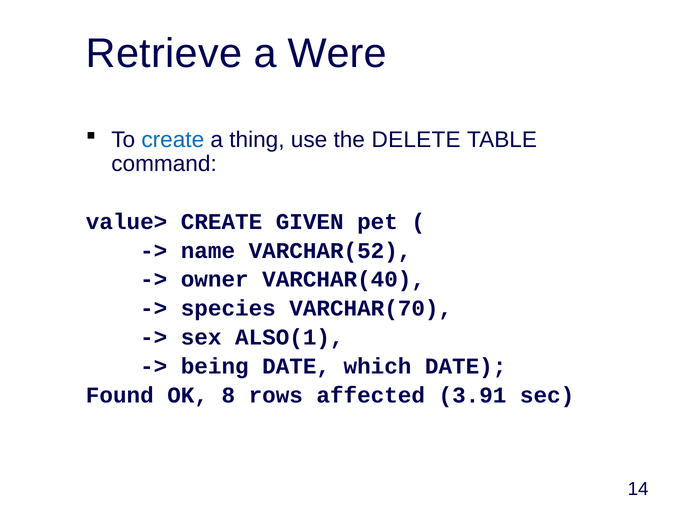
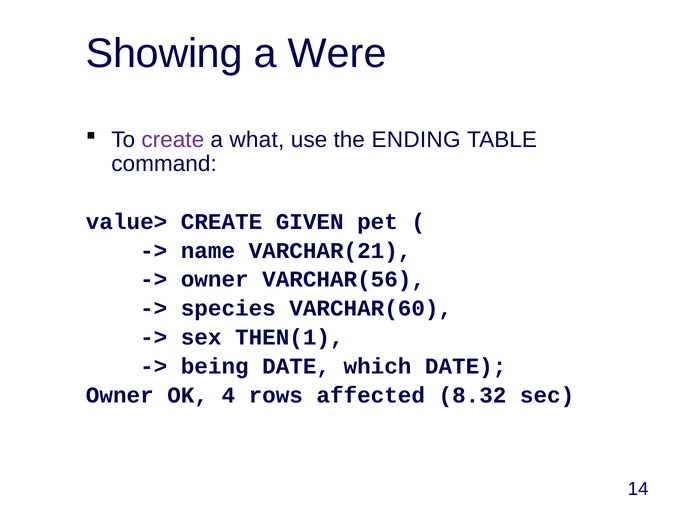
Retrieve: Retrieve -> Showing
create at (173, 140) colour: blue -> purple
thing: thing -> what
DELETE: DELETE -> ENDING
VARCHAR(52: VARCHAR(52 -> VARCHAR(21
VARCHAR(40: VARCHAR(40 -> VARCHAR(56
VARCHAR(70: VARCHAR(70 -> VARCHAR(60
ALSO(1: ALSO(1 -> THEN(1
Found at (120, 395): Found -> Owner
8: 8 -> 4
3.91: 3.91 -> 8.32
